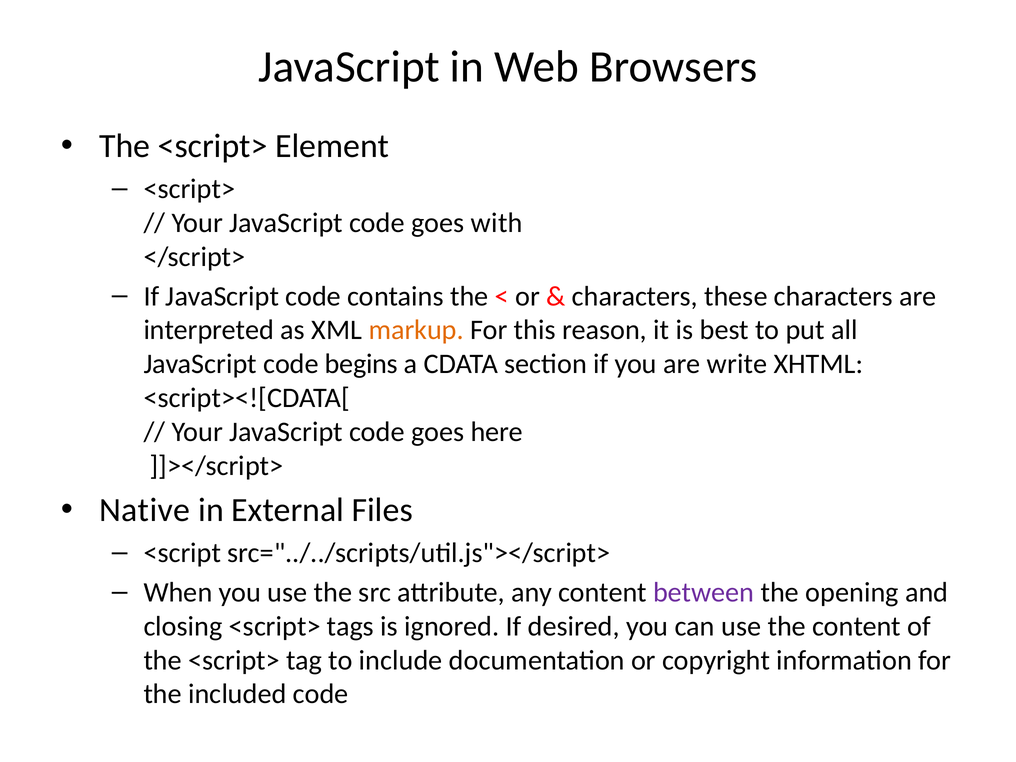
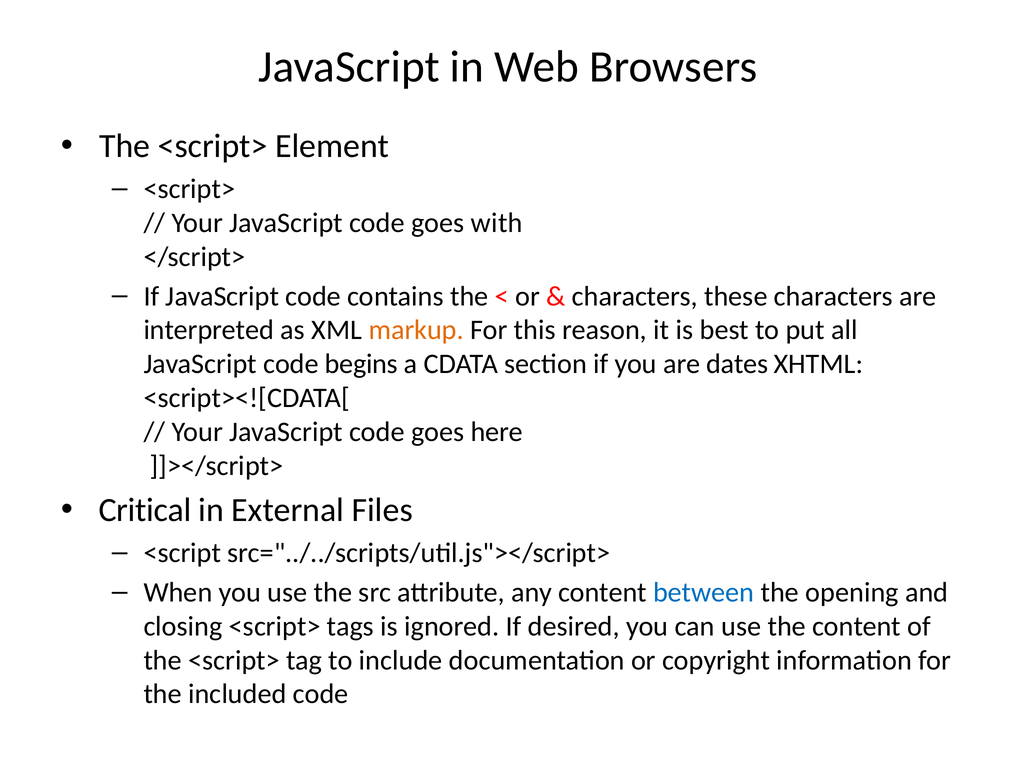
write: write -> dates
Native: Native -> Critical
between colour: purple -> blue
